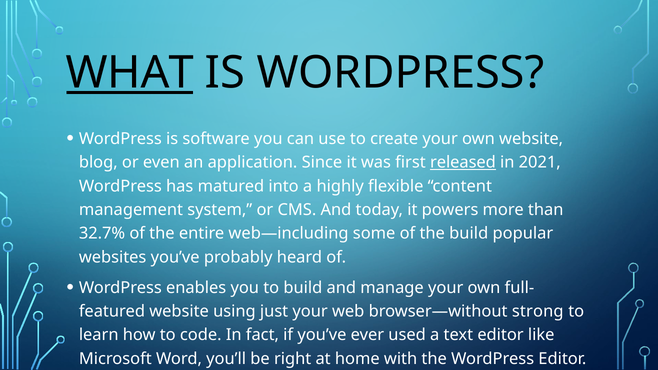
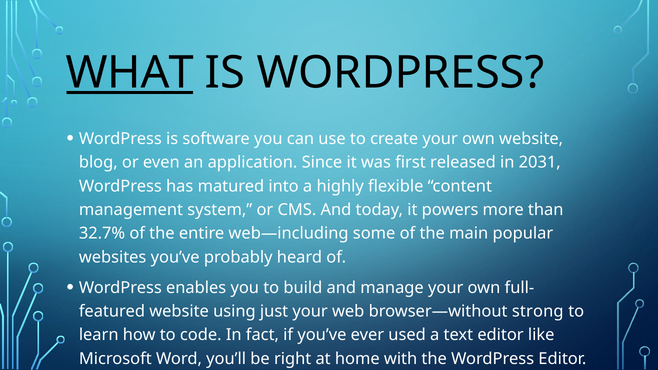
released underline: present -> none
2021: 2021 -> 2031
the build: build -> main
